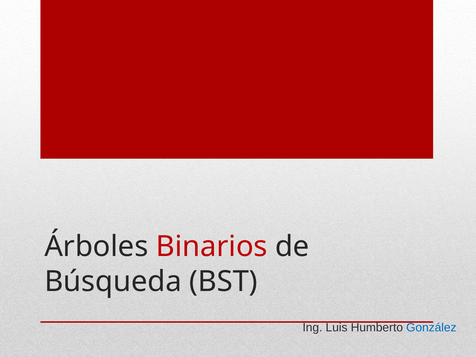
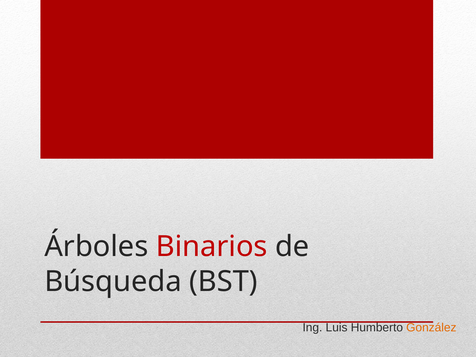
González colour: blue -> orange
